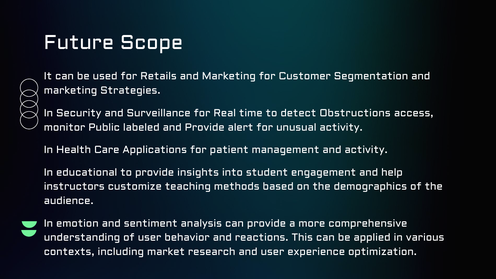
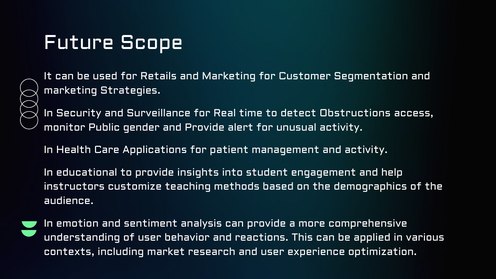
labeled: labeled -> gender
